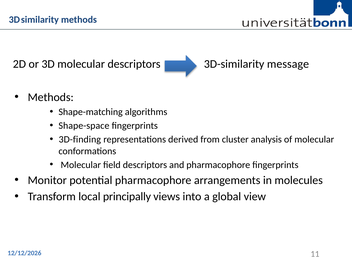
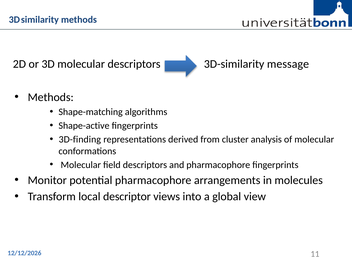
Shape-space: Shape-space -> Shape-active
principally: principally -> descriptor
